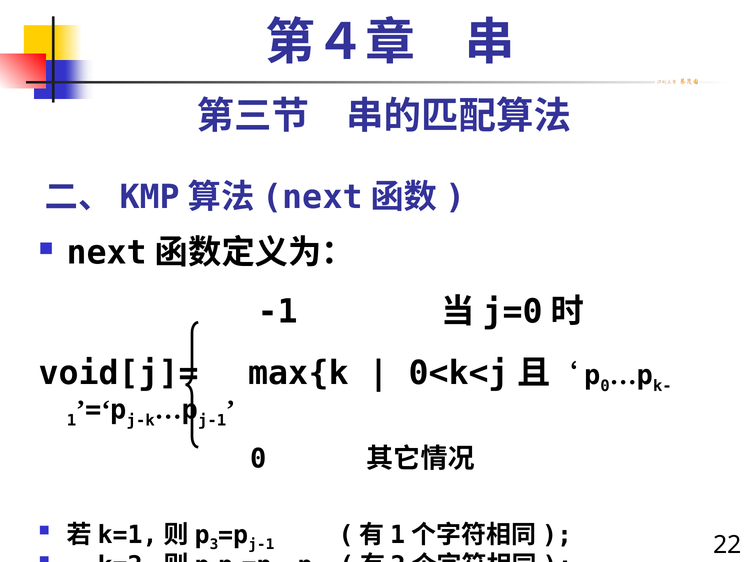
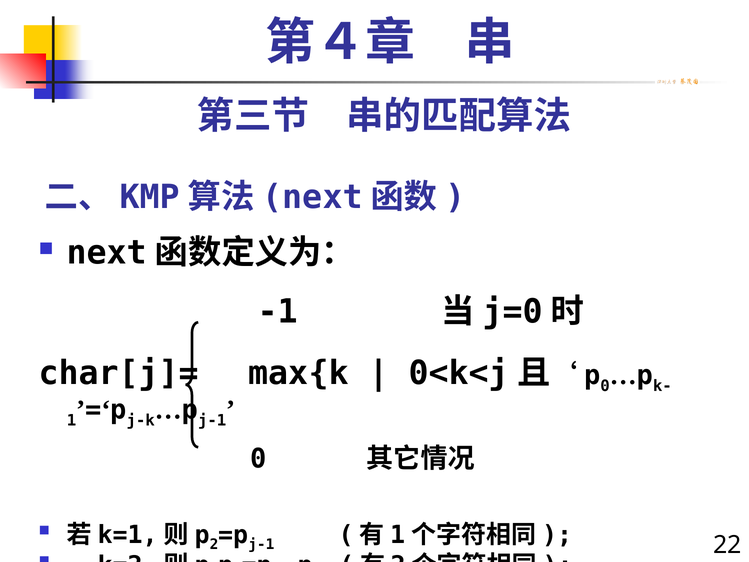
void[j]=: void[j]= -> char[j]=
3: 3 -> 2
